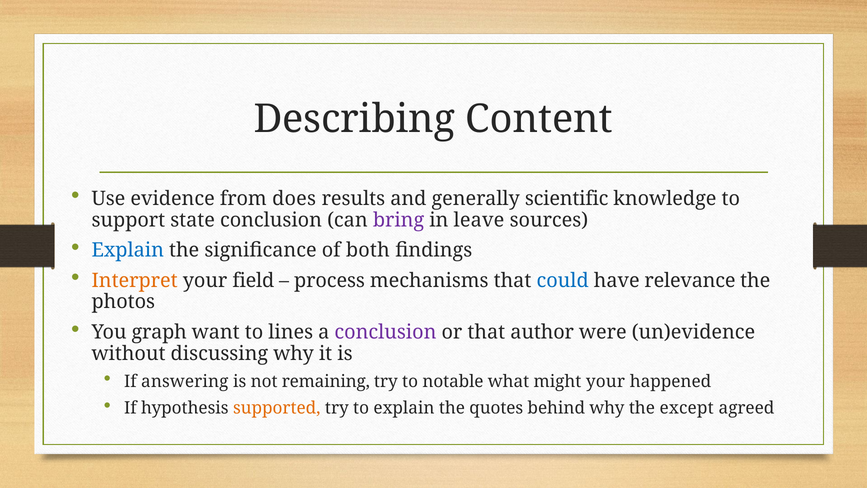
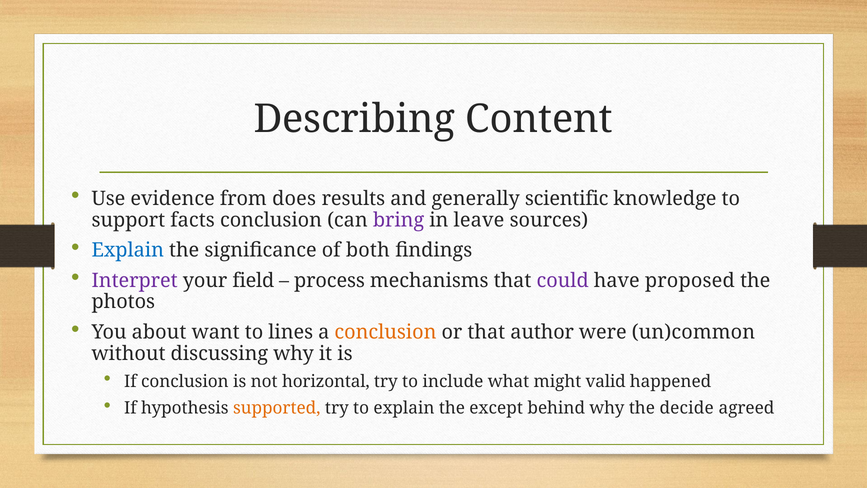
state: state -> facts
Interpret colour: orange -> purple
could colour: blue -> purple
relevance: relevance -> proposed
graph: graph -> about
conclusion at (385, 332) colour: purple -> orange
un)evidence: un)evidence -> un)common
If answering: answering -> conclusion
remaining: remaining -> horizontal
notable: notable -> include
might your: your -> valid
quotes: quotes -> except
except: except -> decide
